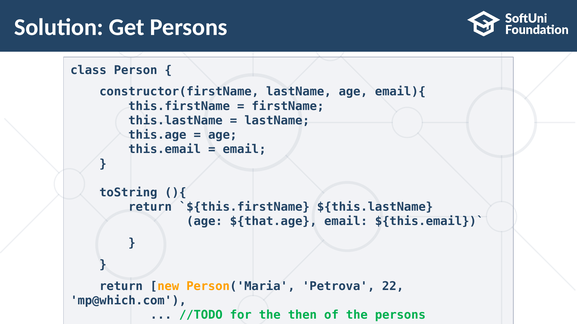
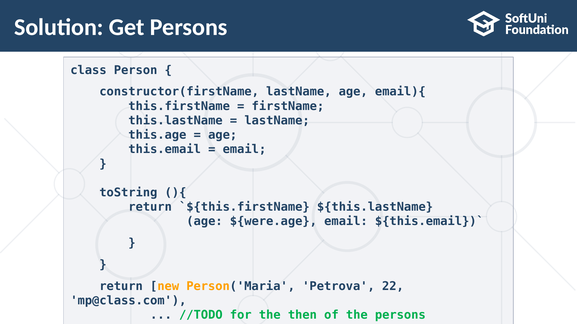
${that.age: ${that.age -> ${were.age
mp@which.com: mp@which.com -> mp@class.com
